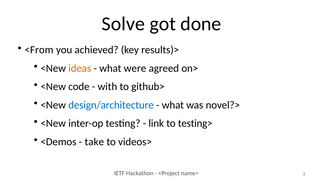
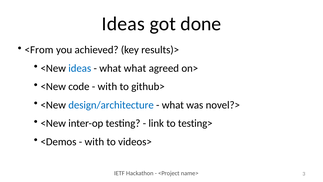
Solve at (123, 24): Solve -> Ideas
ideas at (80, 68) colour: orange -> blue
what were: were -> what
take at (94, 141): take -> with
